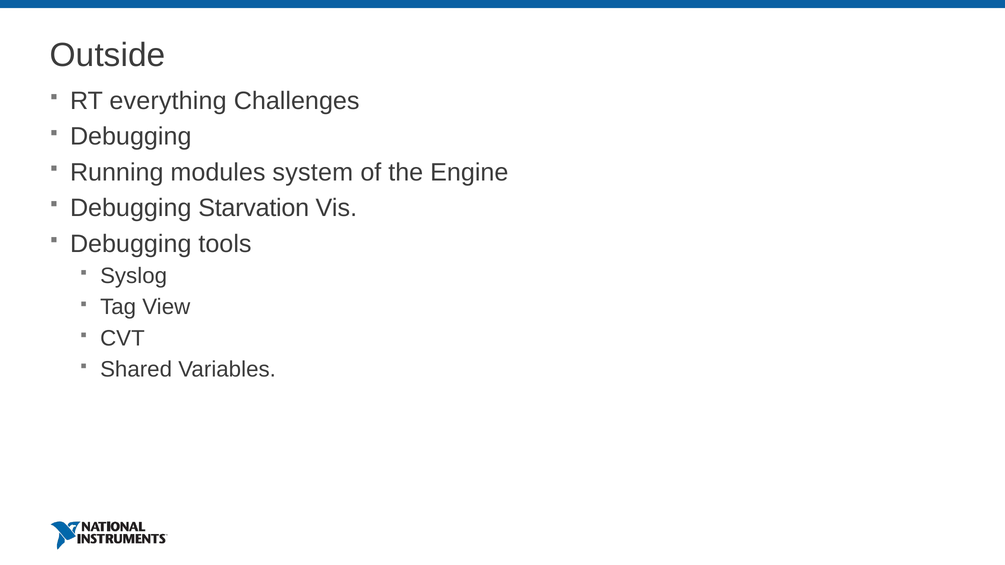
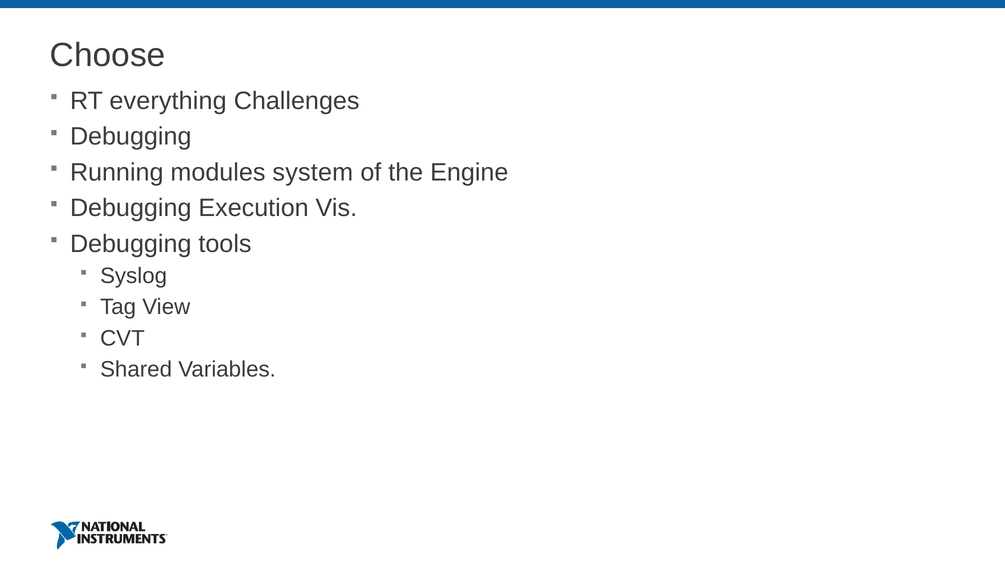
Outside: Outside -> Choose
Starvation: Starvation -> Execution
